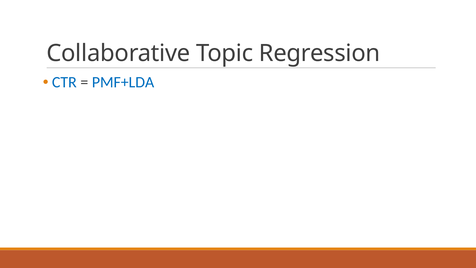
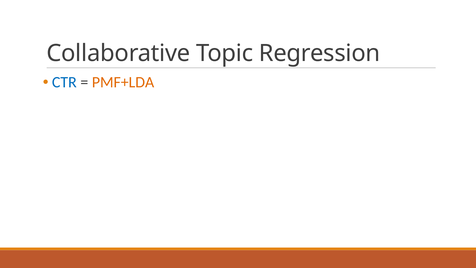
PMF+LDA colour: blue -> orange
